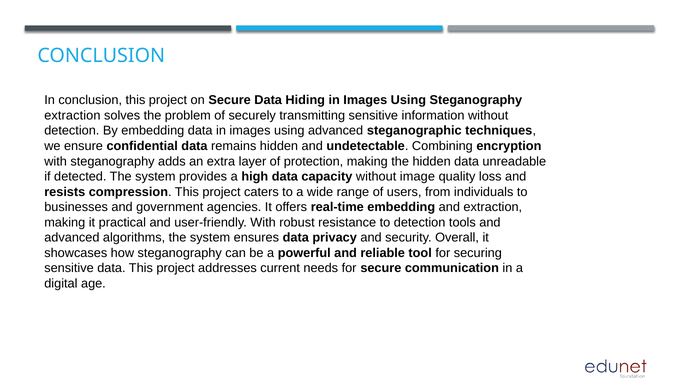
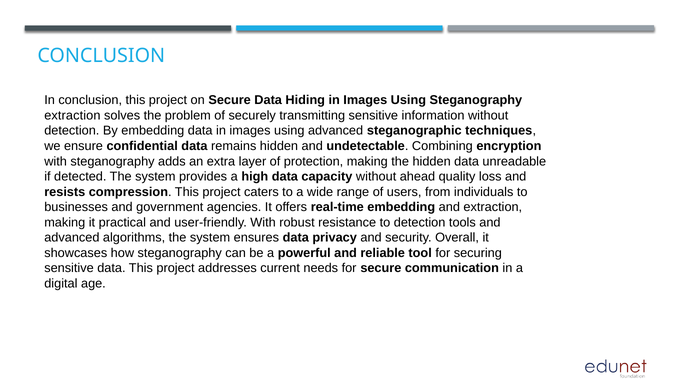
image: image -> ahead
